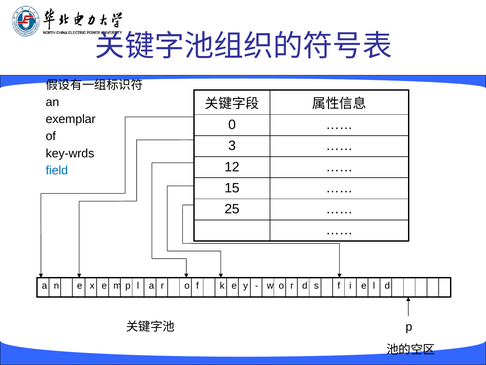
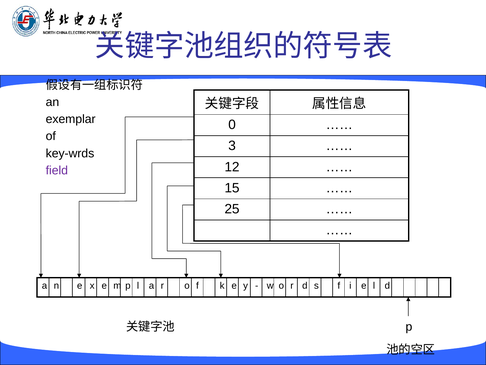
field colour: blue -> purple
